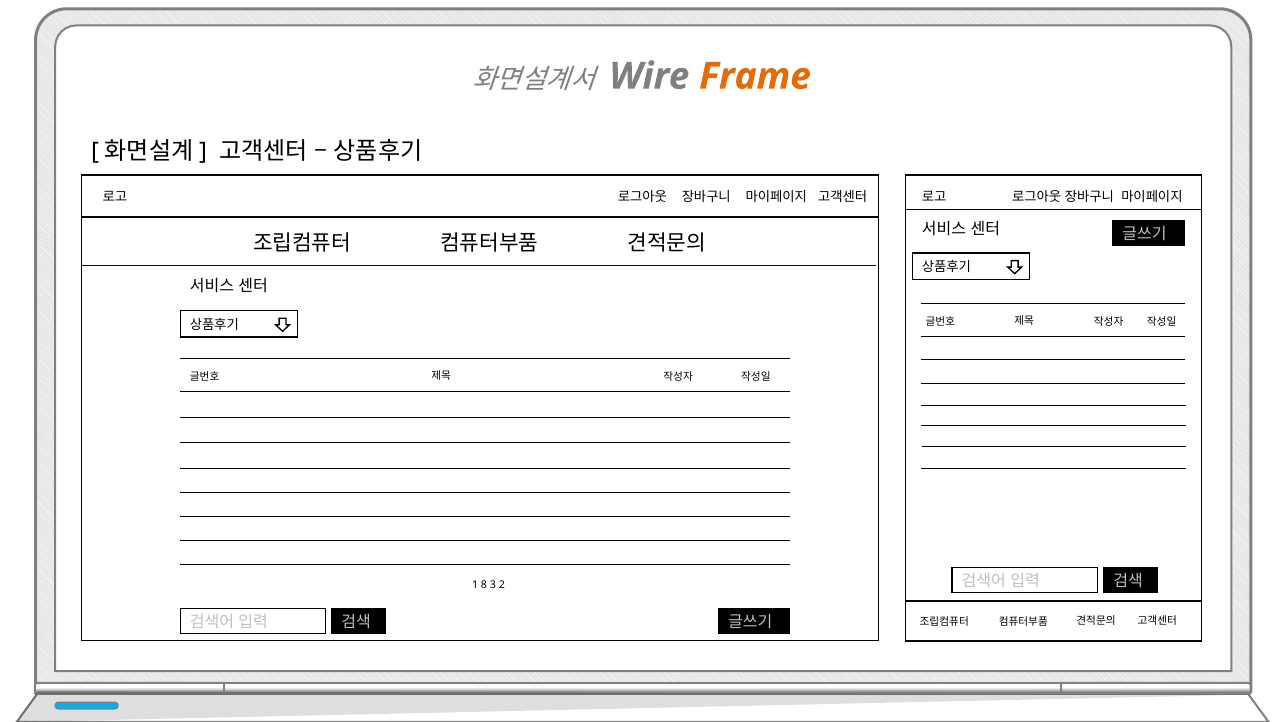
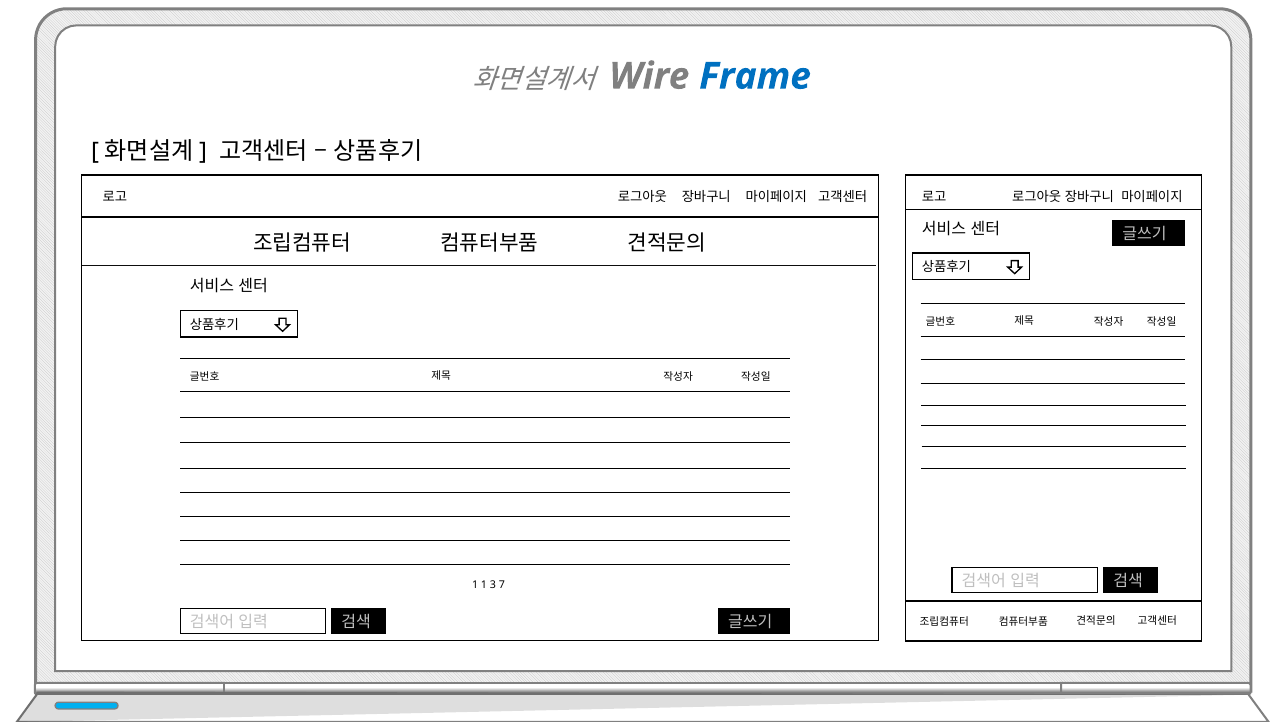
Frame colour: orange -> blue
1 8: 8 -> 1
2: 2 -> 7
